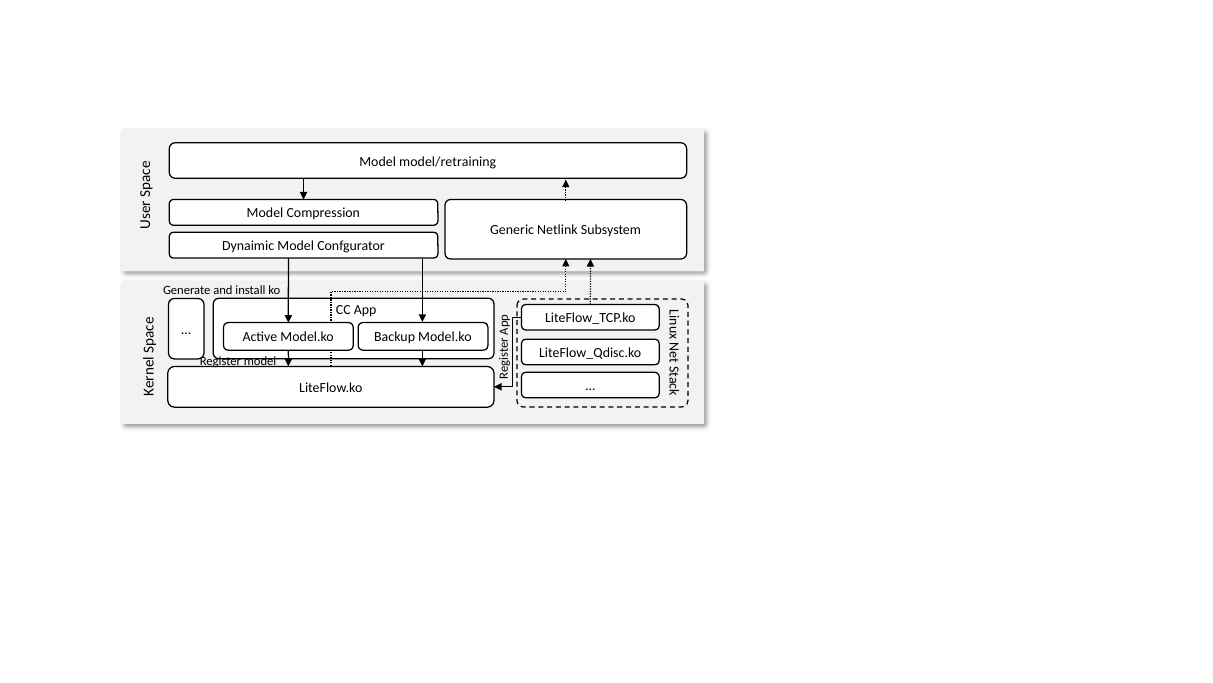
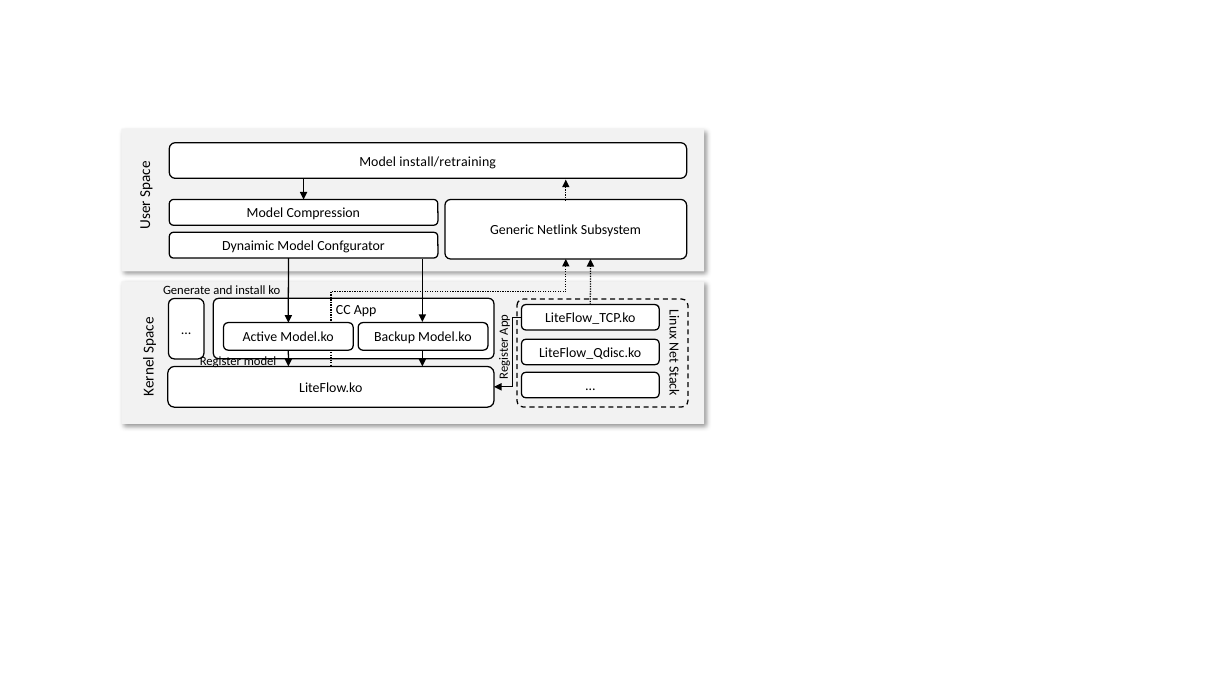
model/retraining: model/retraining -> install/retraining
